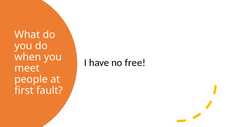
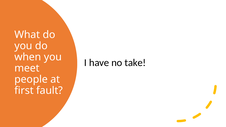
free: free -> take
